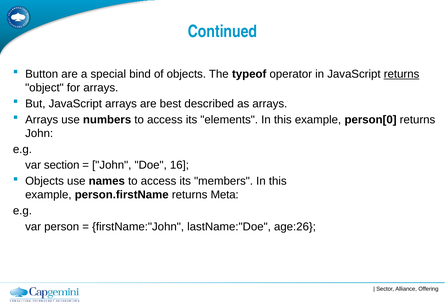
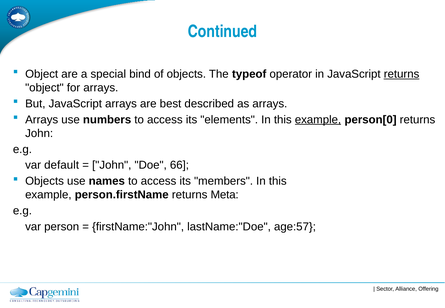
Button at (42, 74): Button -> Object
example at (318, 120) underline: none -> present
section: section -> default
16: 16 -> 66
age:26: age:26 -> age:57
